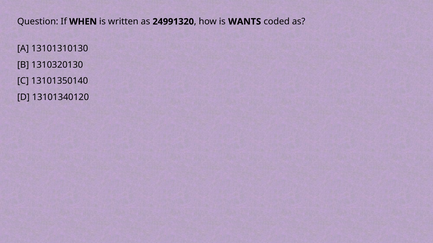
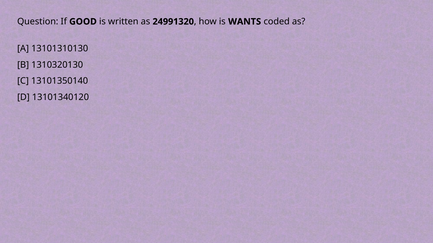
WHEN: WHEN -> GOOD
